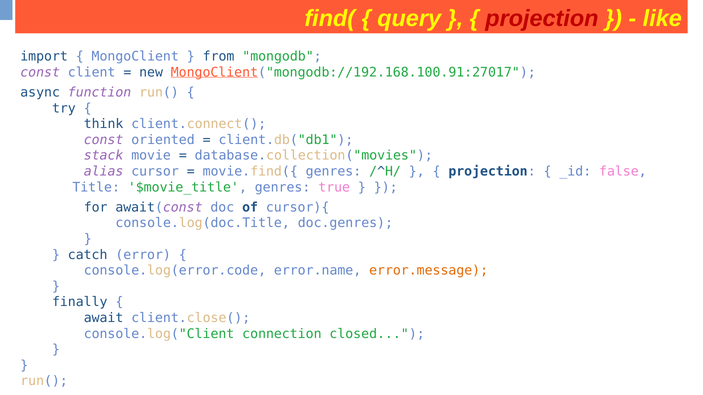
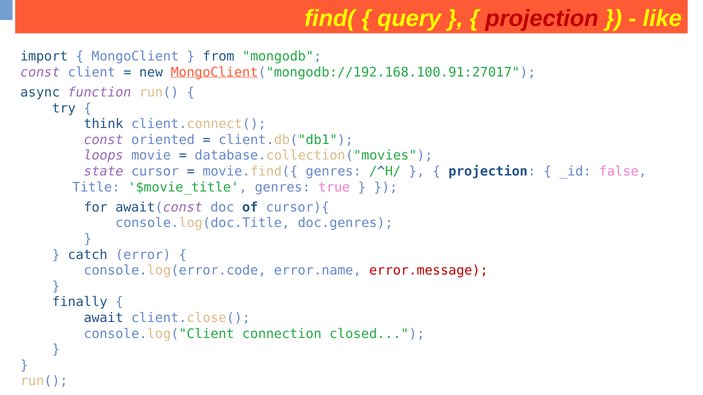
stack: stack -> loops
alias: alias -> state
error.message colour: orange -> red
